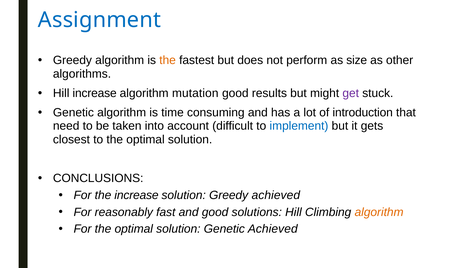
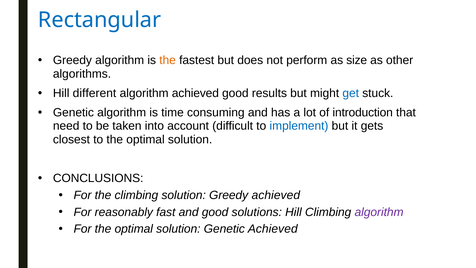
Assignment: Assignment -> Rectangular
Hill increase: increase -> different
algorithm mutation: mutation -> achieved
get colour: purple -> blue
the increase: increase -> climbing
algorithm at (379, 212) colour: orange -> purple
